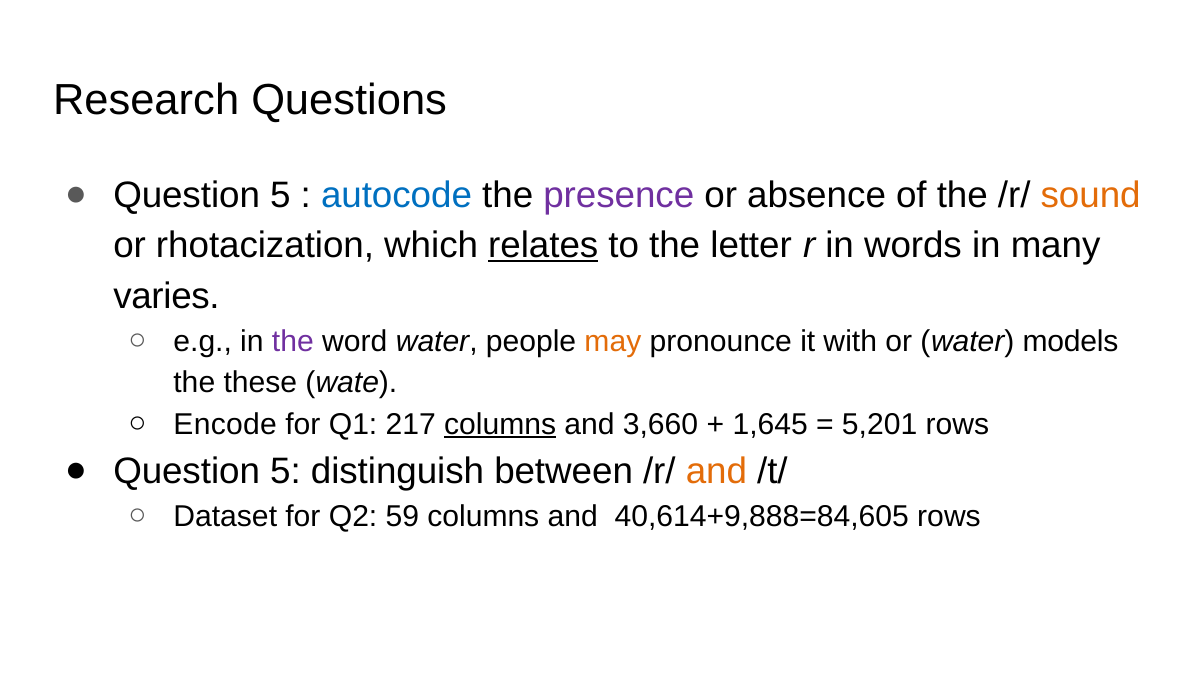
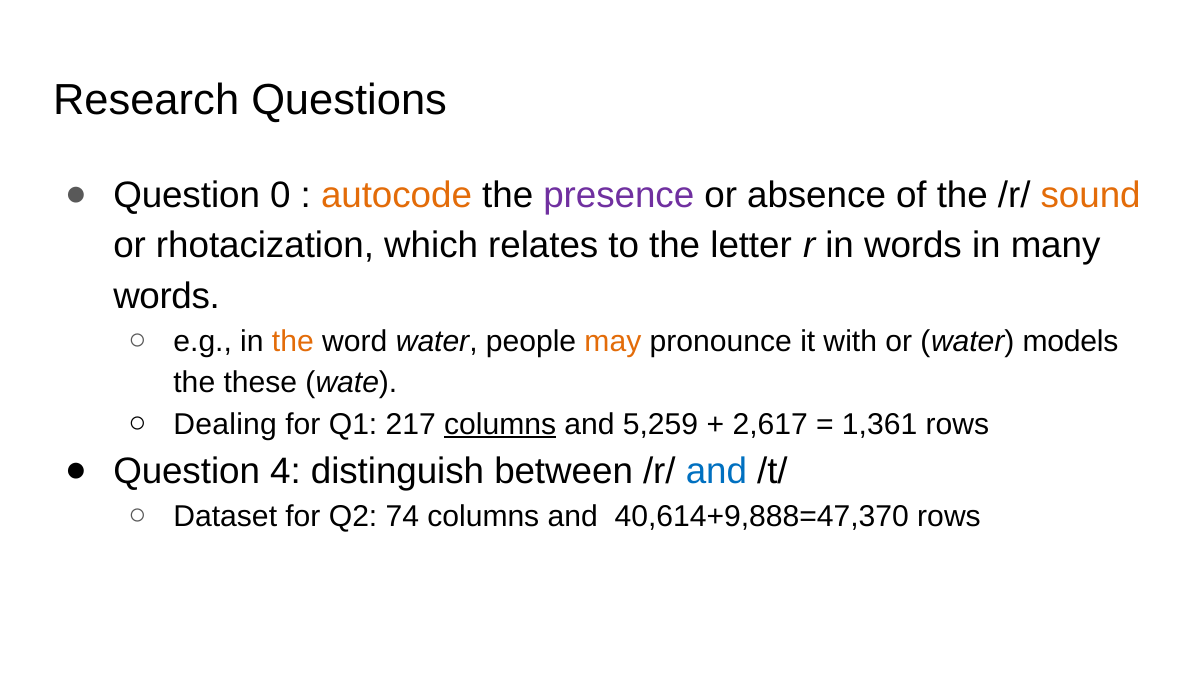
5 at (280, 195): 5 -> 0
autocode colour: blue -> orange
relates underline: present -> none
varies at (166, 296): varies -> words
the at (293, 341) colour: purple -> orange
Encode: Encode -> Dealing
3,660: 3,660 -> 5,259
1,645: 1,645 -> 2,617
5,201: 5,201 -> 1,361
5 at (285, 472): 5 -> 4
and at (716, 472) colour: orange -> blue
59: 59 -> 74
40,614+9,888=84,605: 40,614+9,888=84,605 -> 40,614+9,888=47,370
